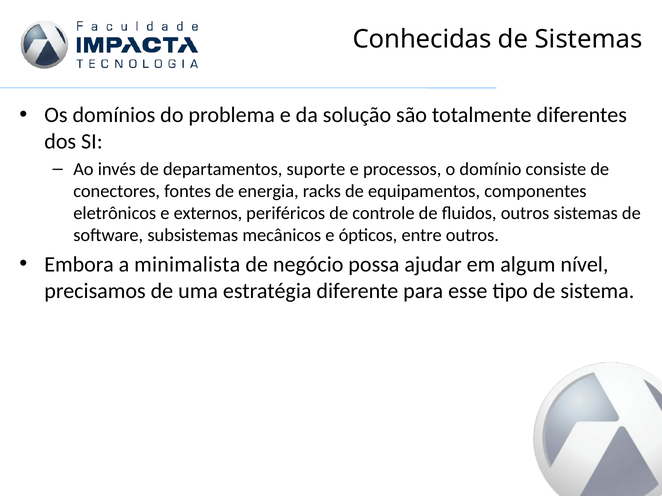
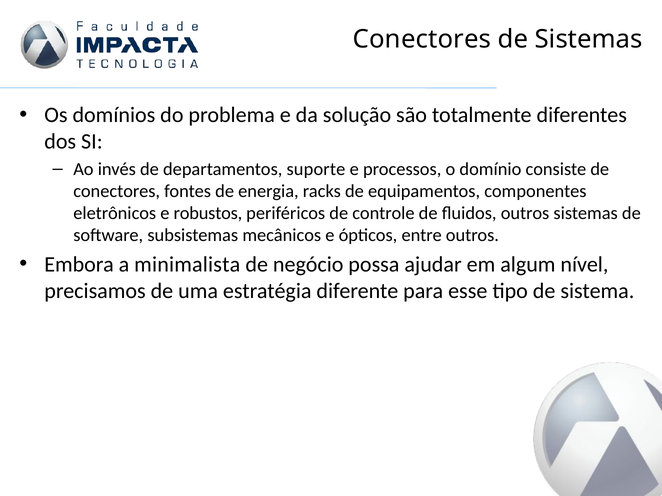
Conhecidas at (422, 39): Conhecidas -> Conectores
externos: externos -> robustos
